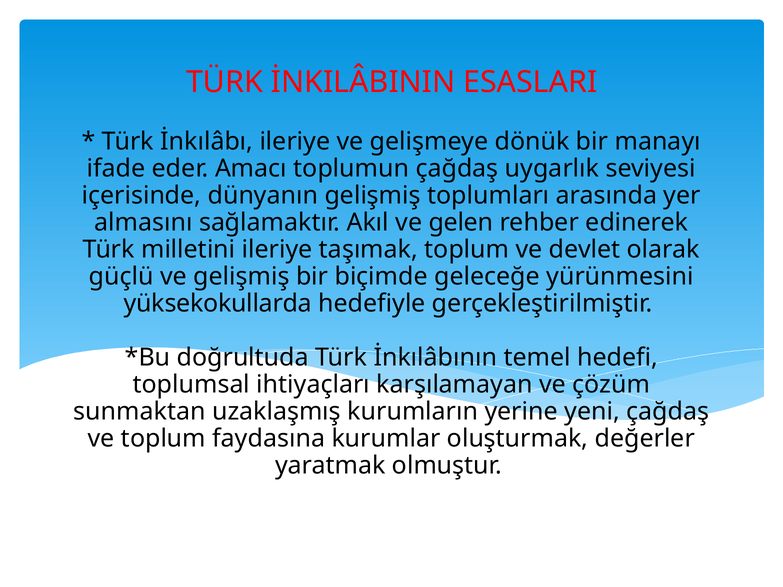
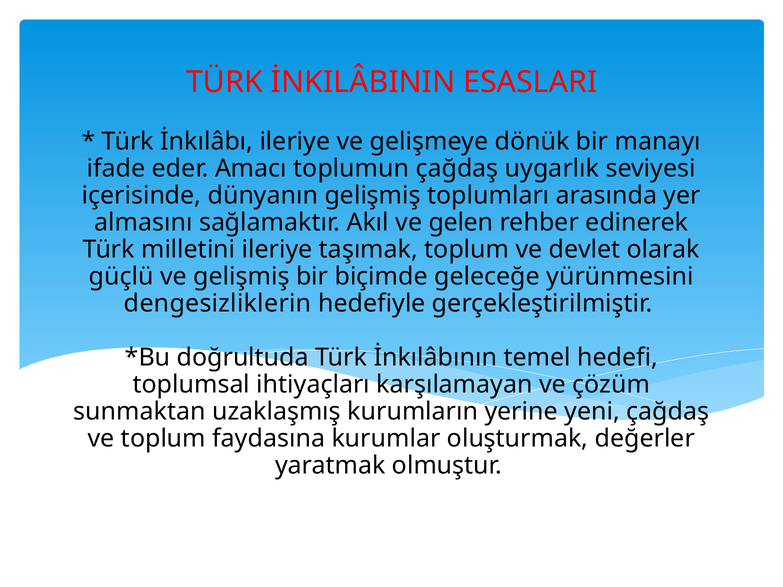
yüksekokullarda: yüksekokullarda -> dengesizliklerin
